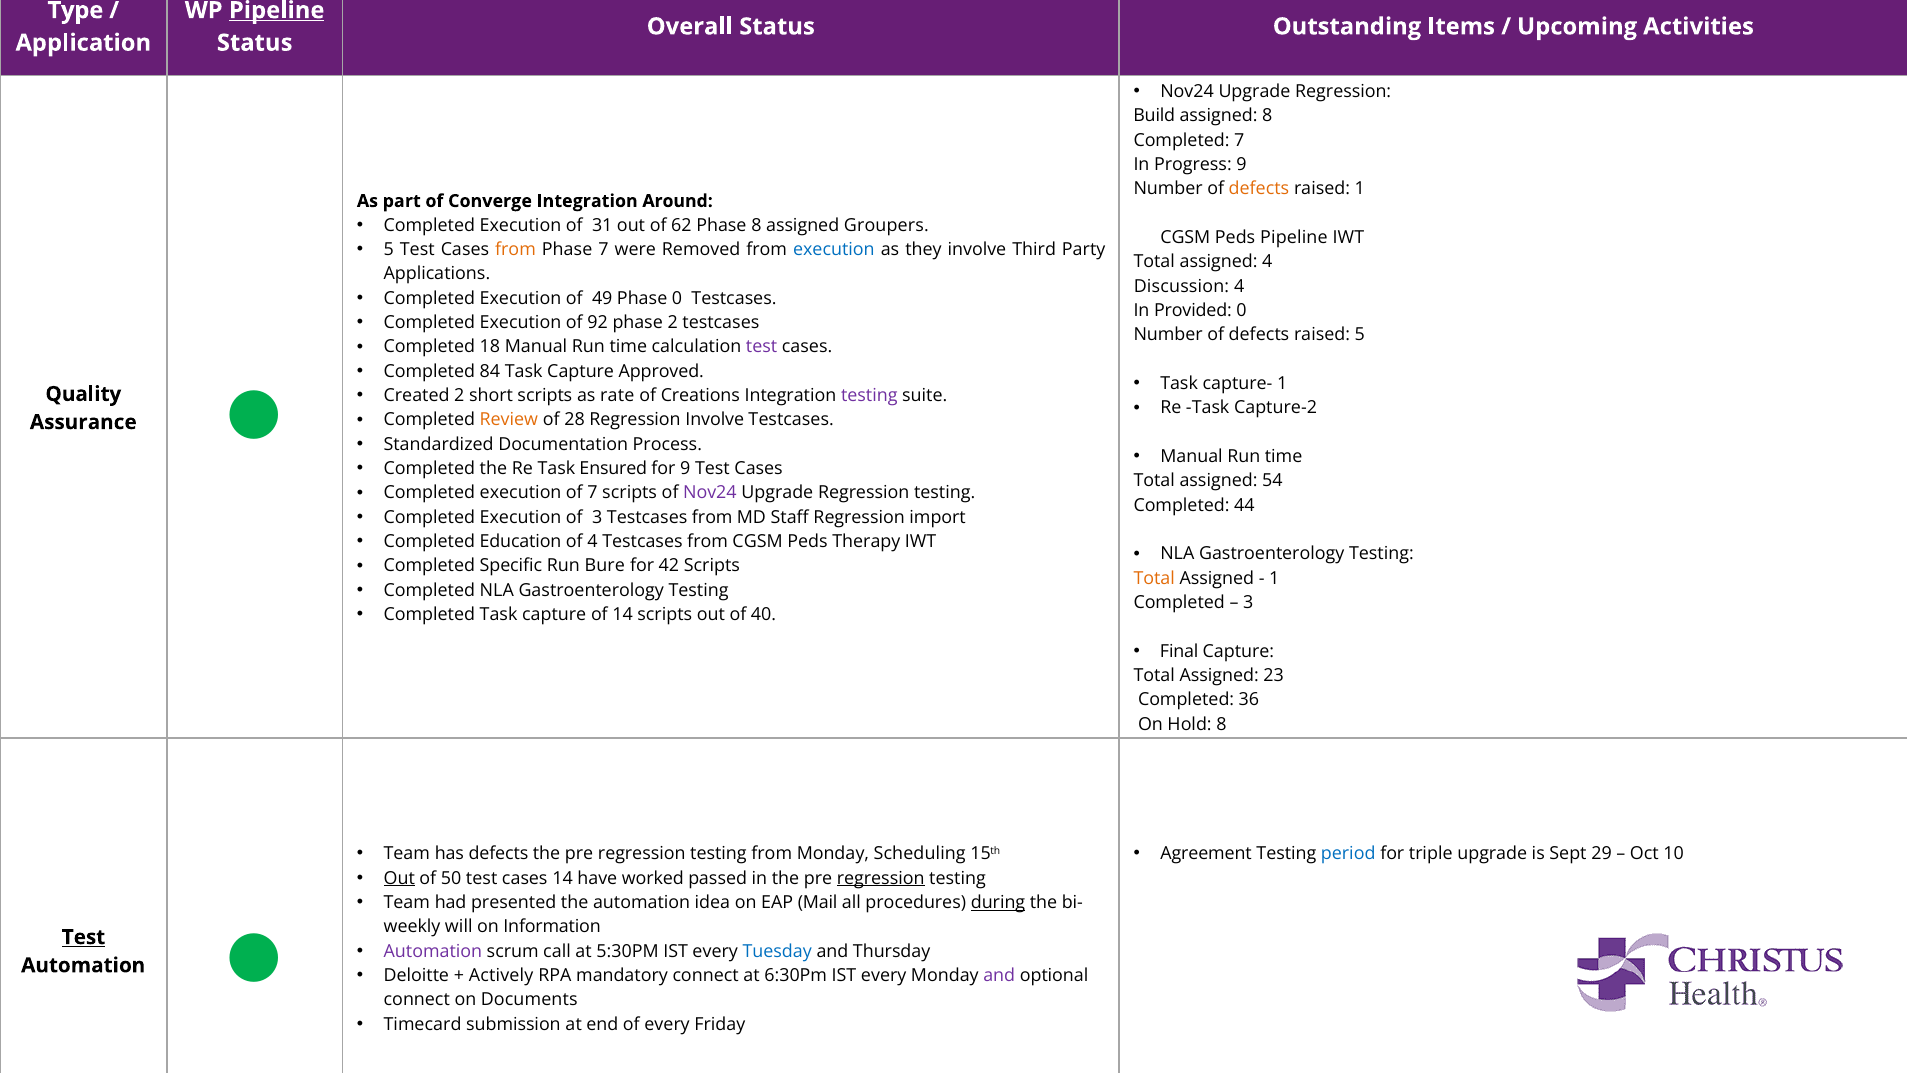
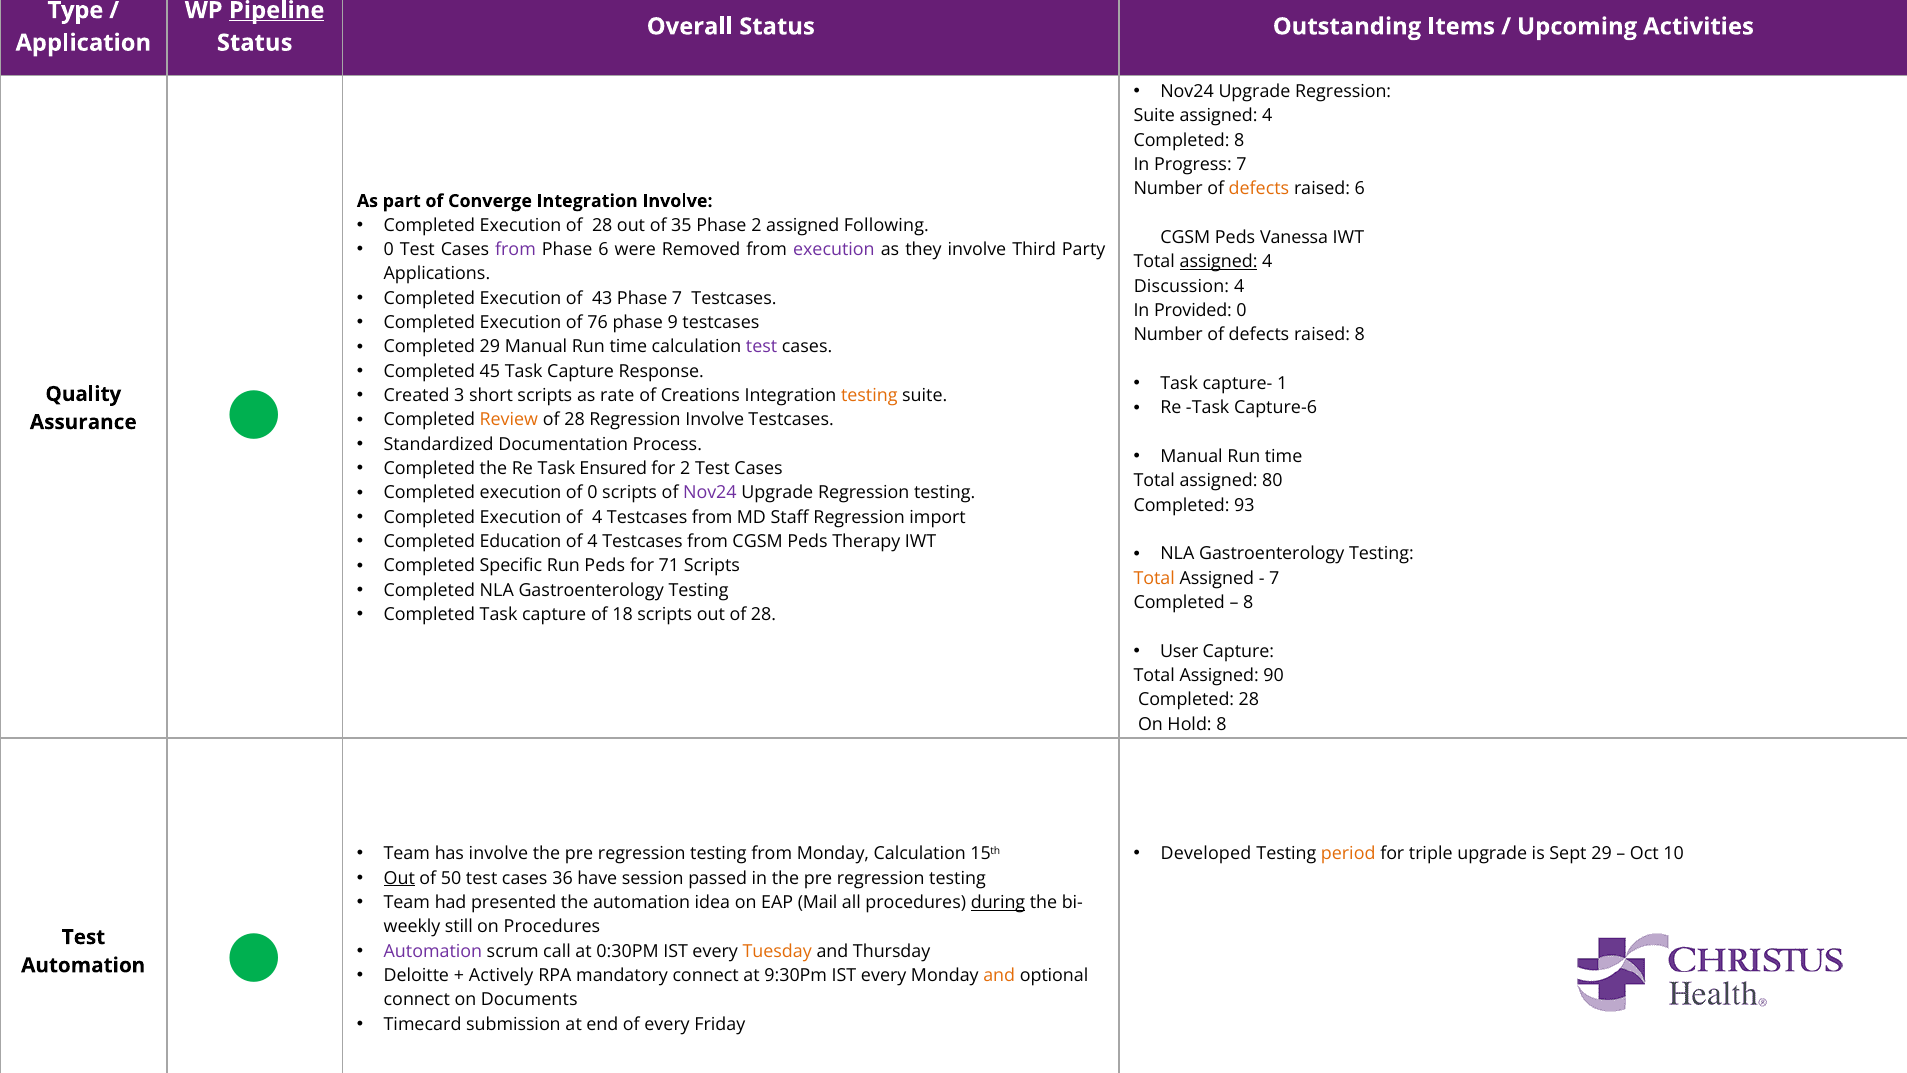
Build at (1154, 116): Build -> Suite
8 at (1267, 116): 8 -> 4
Completed 7: 7 -> 8
Progress 9: 9 -> 7
raised 1: 1 -> 6
Integration Around: Around -> Involve
Execution of 31: 31 -> 28
62: 62 -> 35
Phase 8: 8 -> 2
Groupers: Groupers -> Following
Peds Pipeline: Pipeline -> Vanessa
5 at (389, 250): 5 -> 0
from at (516, 250) colour: orange -> purple
Phase 7: 7 -> 6
execution at (834, 250) colour: blue -> purple
assigned at (1219, 262) underline: none -> present
49: 49 -> 43
Phase 0: 0 -> 7
92: 92 -> 76
phase 2: 2 -> 9
raised 5: 5 -> 8
Completed 18: 18 -> 29
84: 84 -> 45
Approved: Approved -> Response
Created 2: 2 -> 3
testing at (869, 396) colour: purple -> orange
Capture-2: Capture-2 -> Capture-6
for 9: 9 -> 2
54: 54 -> 80
of 7: 7 -> 0
44: 44 -> 93
Execution of 3: 3 -> 4
Run Bure: Bure -> Peds
42: 42 -> 71
1 at (1274, 578): 1 -> 7
3 at (1248, 602): 3 -> 8
of 14: 14 -> 18
out of 40: 40 -> 28
Final: Final -> User
23: 23 -> 90
Completed 36: 36 -> 28
has defects: defects -> involve
Monday Scheduling: Scheduling -> Calculation
Agreement: Agreement -> Developed
period colour: blue -> orange
cases 14: 14 -> 36
worked: worked -> session
regression at (881, 878) underline: present -> none
will: will -> still
on Information: Information -> Procedures
Test at (83, 937) underline: present -> none
5:30PM: 5:30PM -> 0:30PM
Tuesday colour: blue -> orange
6:30Pm: 6:30Pm -> 9:30Pm
and at (999, 975) colour: purple -> orange
